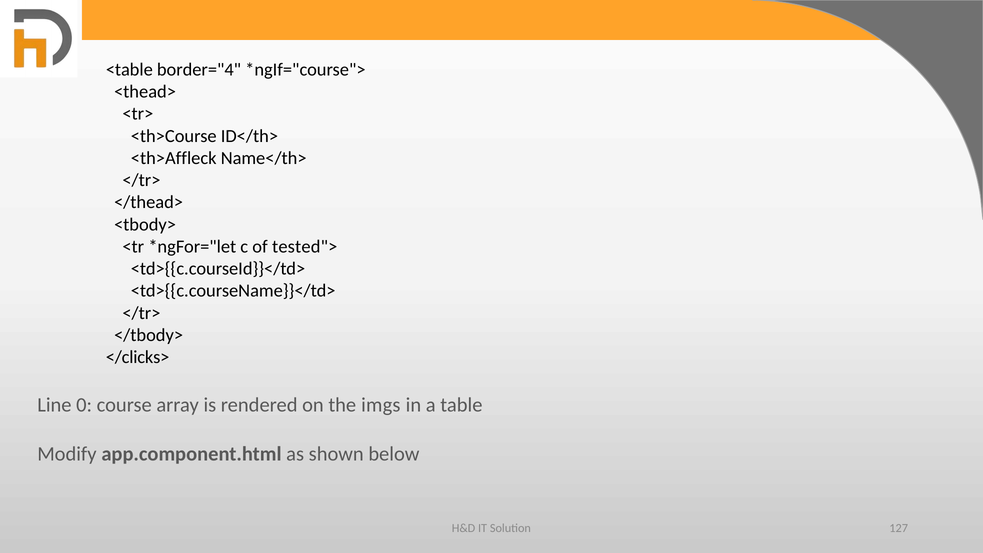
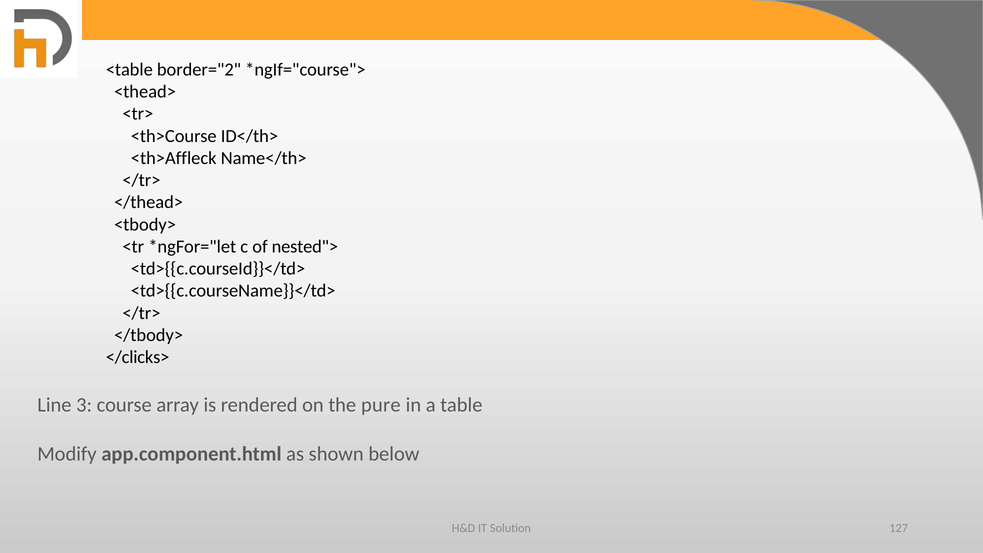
border="4: border="4 -> border="2
tested">: tested"> -> nested">
0: 0 -> 3
imgs: imgs -> pure
